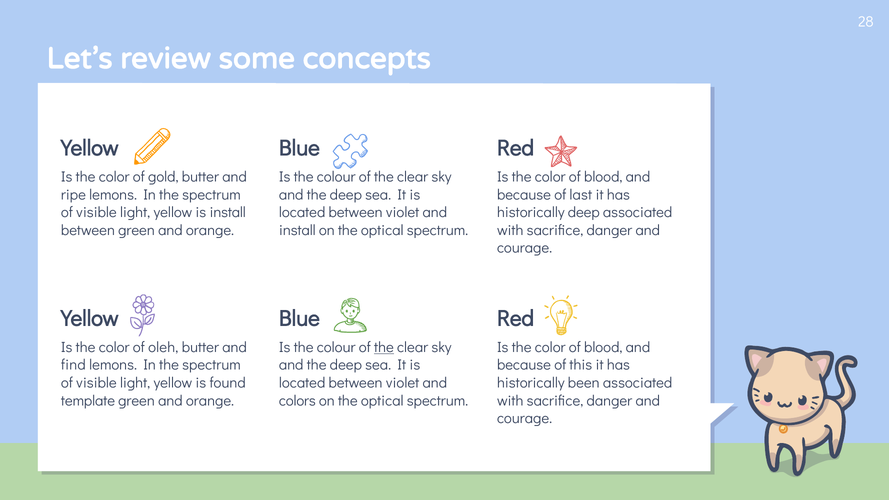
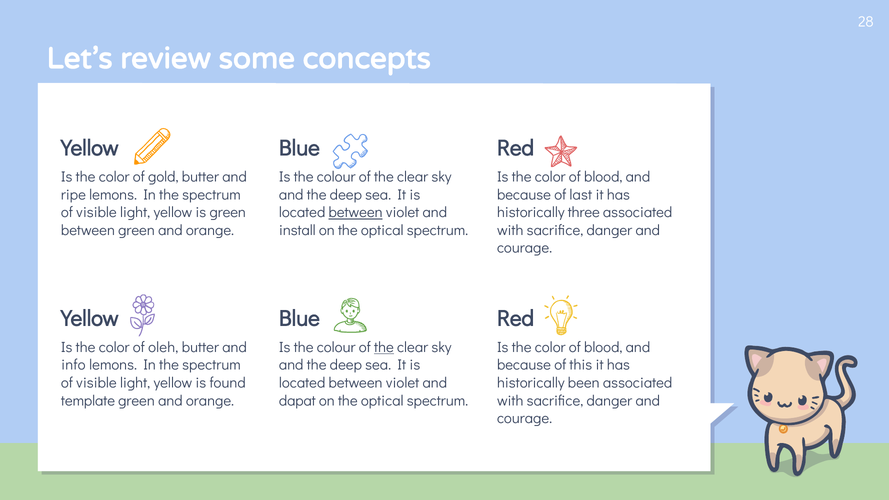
is install: install -> green
between at (356, 213) underline: none -> present
historically deep: deep -> three
find: find -> info
colors: colors -> dapat
